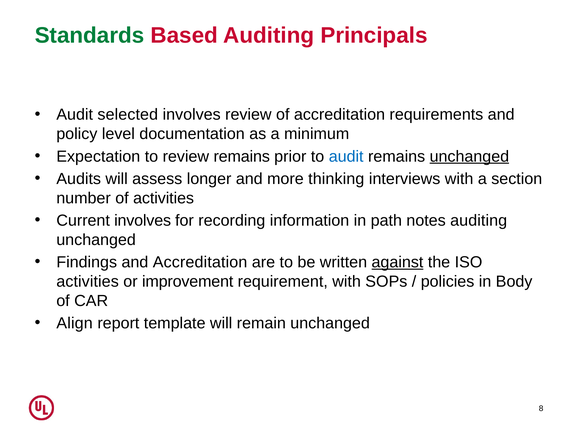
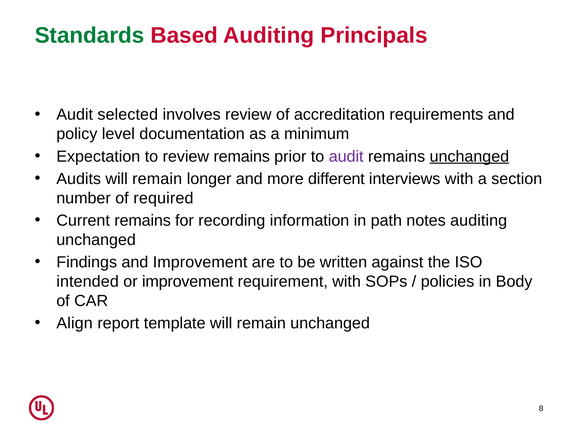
audit at (346, 157) colour: blue -> purple
Audits will assess: assess -> remain
thinking: thinking -> different
of activities: activities -> required
Current involves: involves -> remains
and Accreditation: Accreditation -> Improvement
against underline: present -> none
activities at (88, 282): activities -> intended
